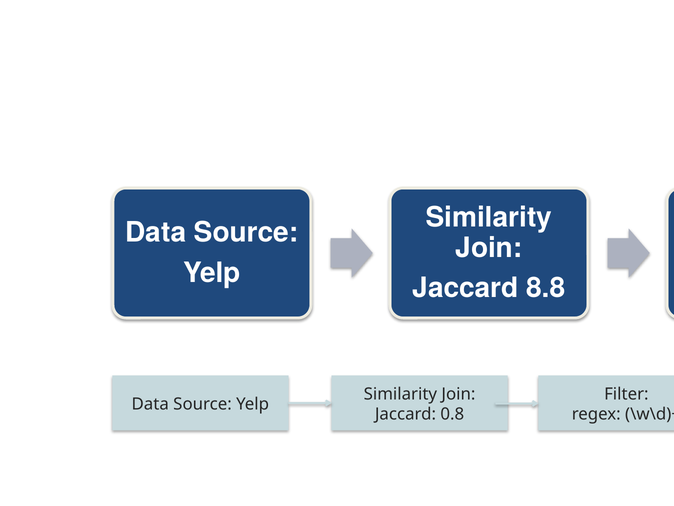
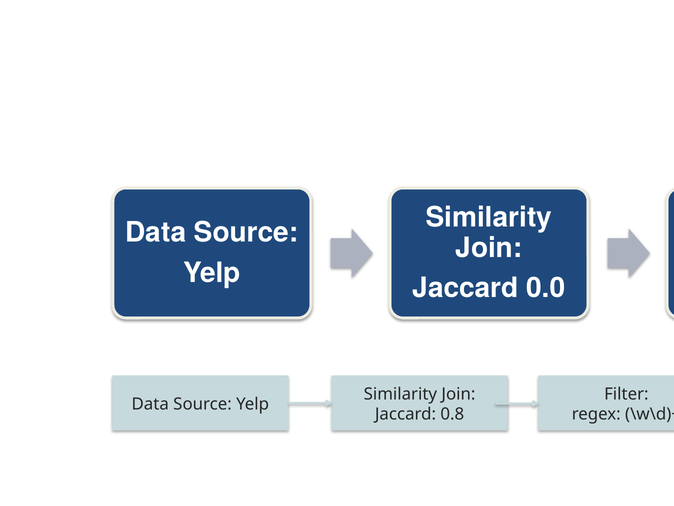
8.8: 8.8 -> 0.0
